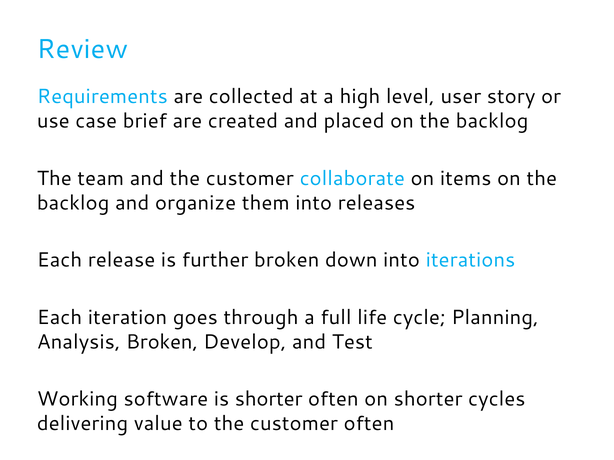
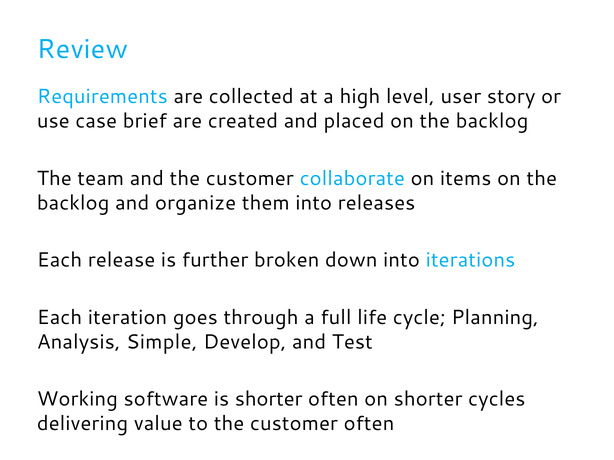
Analysis Broken: Broken -> Simple
